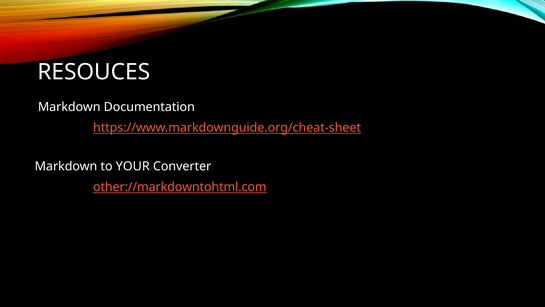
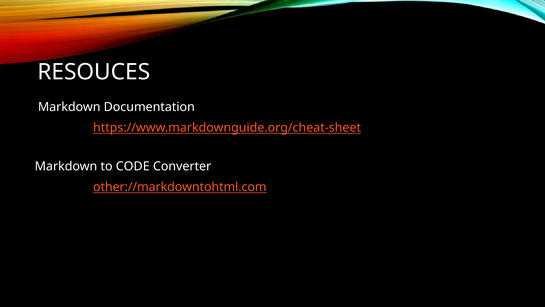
YOUR: YOUR -> CODE
